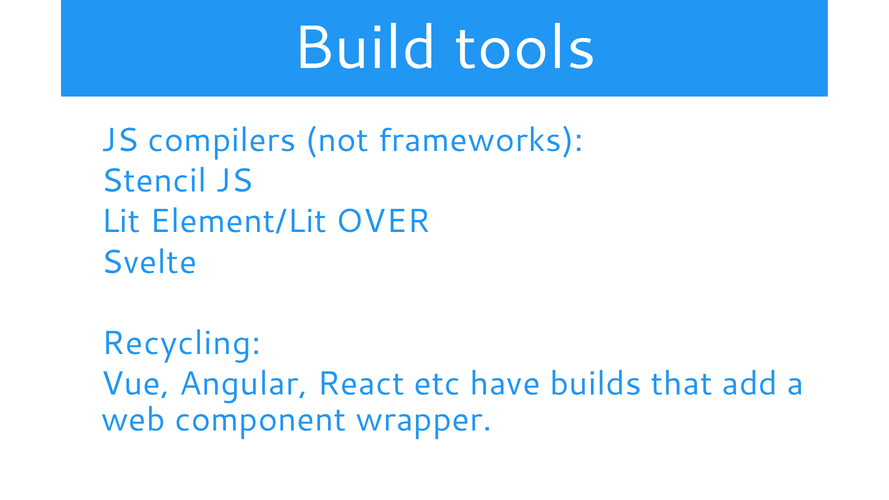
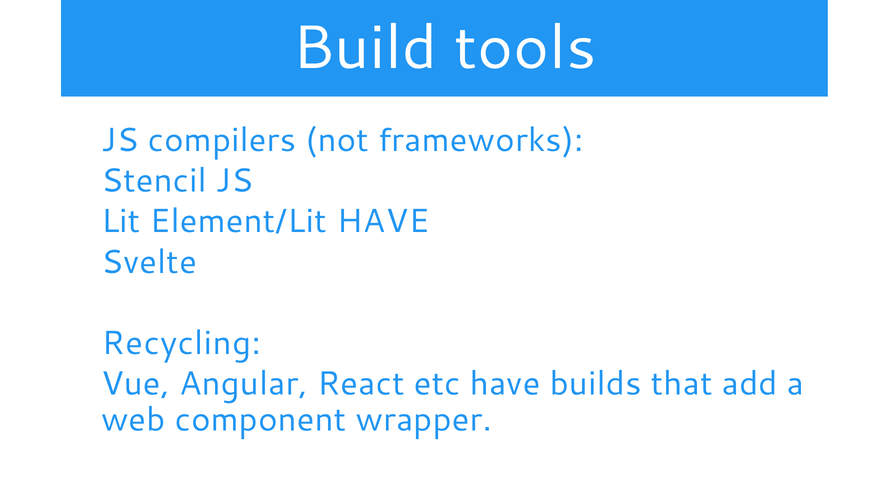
Element/Lit OVER: OVER -> HAVE
